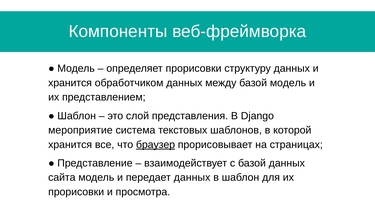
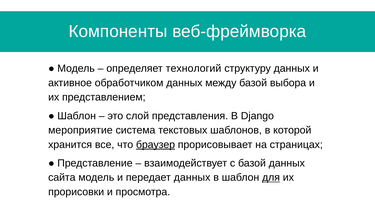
определяет прорисовки: прорисовки -> технологий
хранится at (70, 83): хранится -> активное
базой модель: модель -> выбора
для underline: none -> present
